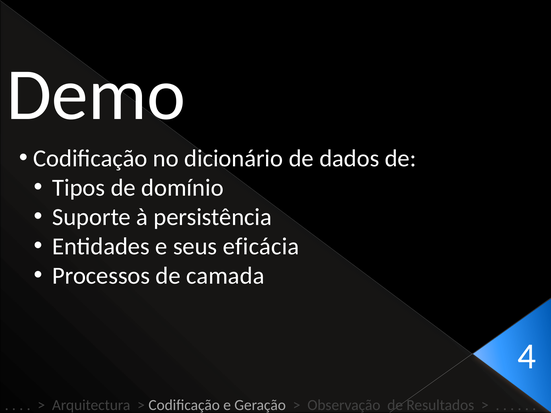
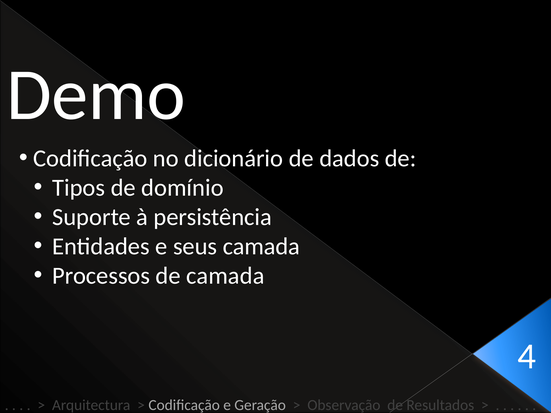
seus eficácia: eficácia -> camada
